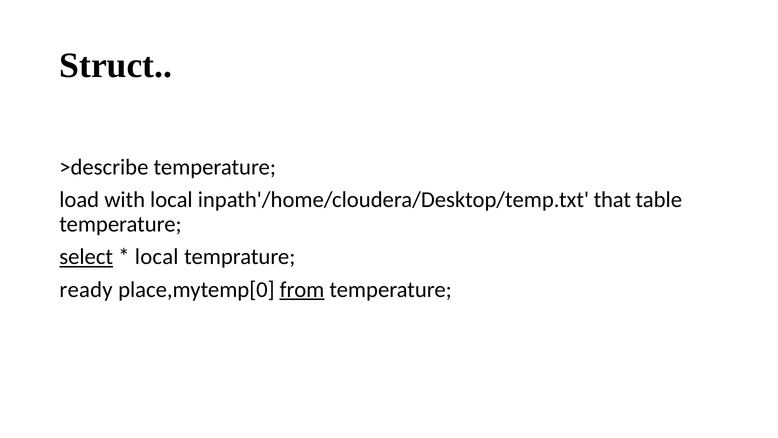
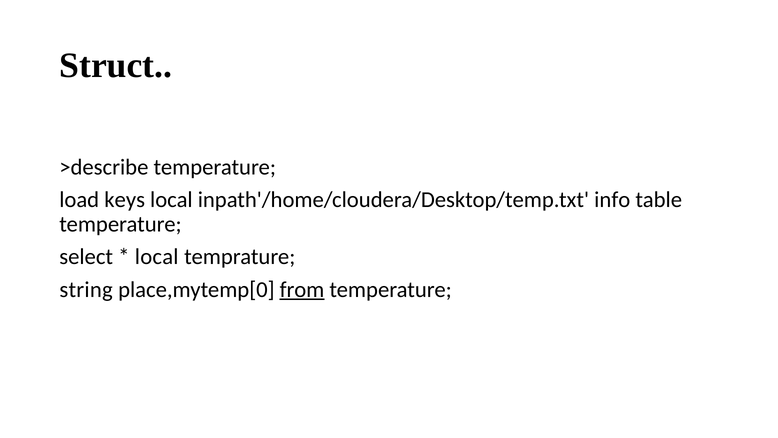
with: with -> keys
that: that -> info
select underline: present -> none
ready: ready -> string
